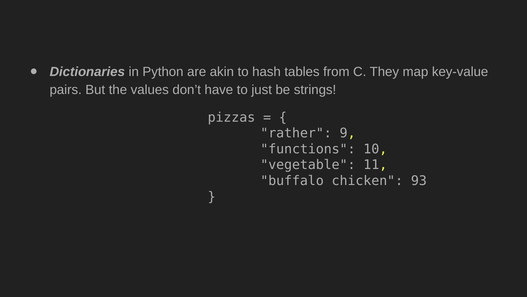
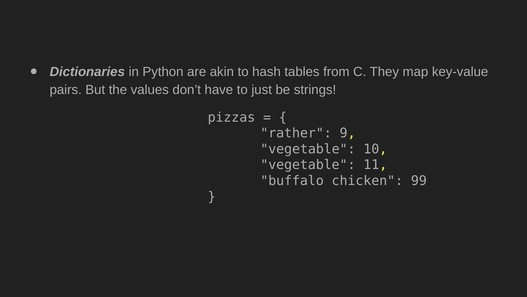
functions at (308, 149): functions -> vegetable
93: 93 -> 99
